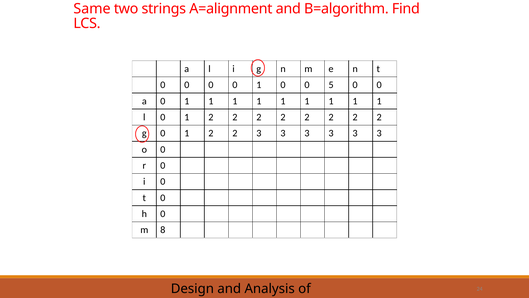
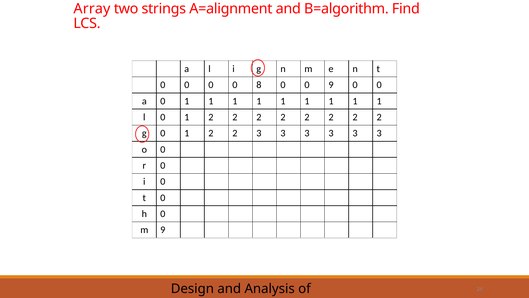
Same: Same -> Array
0 0 1: 1 -> 8
0 5: 5 -> 9
m 8: 8 -> 9
